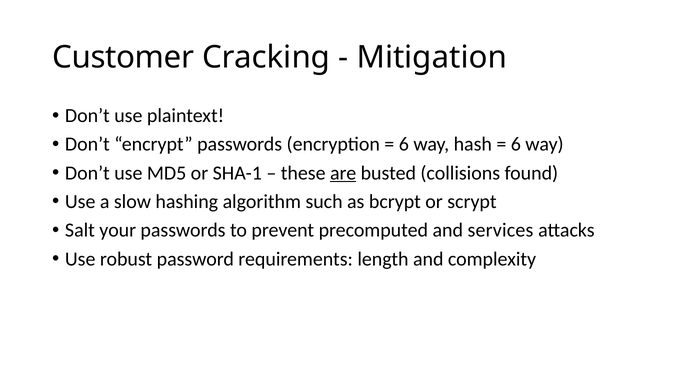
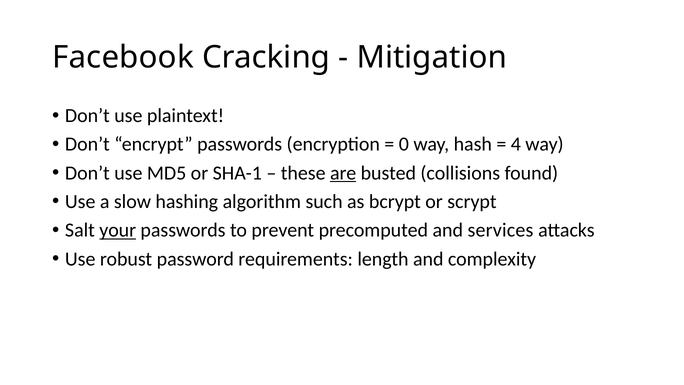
Customer: Customer -> Facebook
6 at (404, 144): 6 -> 0
6 at (516, 144): 6 -> 4
your underline: none -> present
